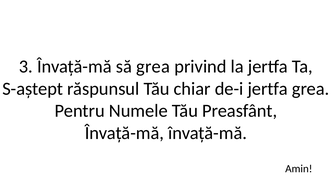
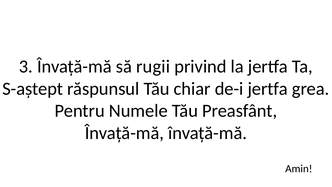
să grea: grea -> rugii
